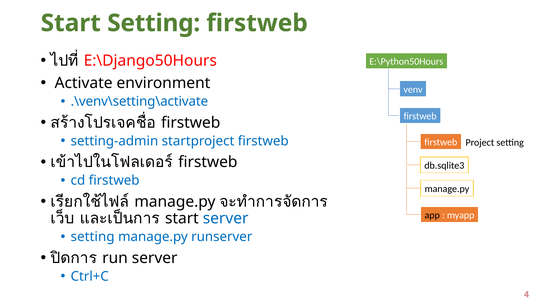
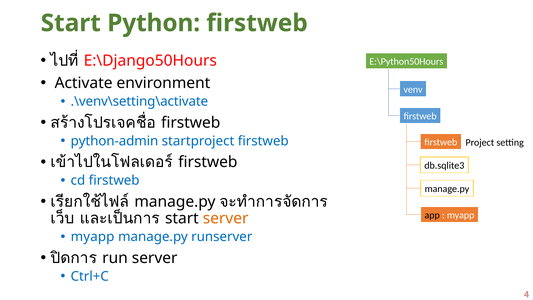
Start Setting: Setting -> Python
setting-admin: setting-admin -> python-admin
server at (226, 218) colour: blue -> orange
setting at (93, 237): setting -> myapp
